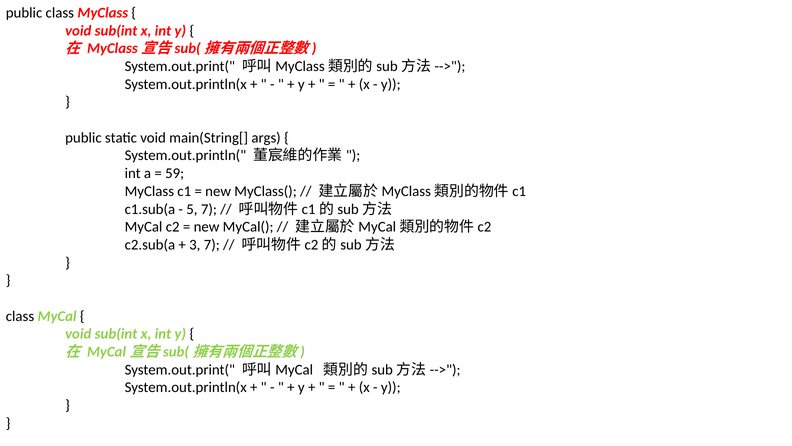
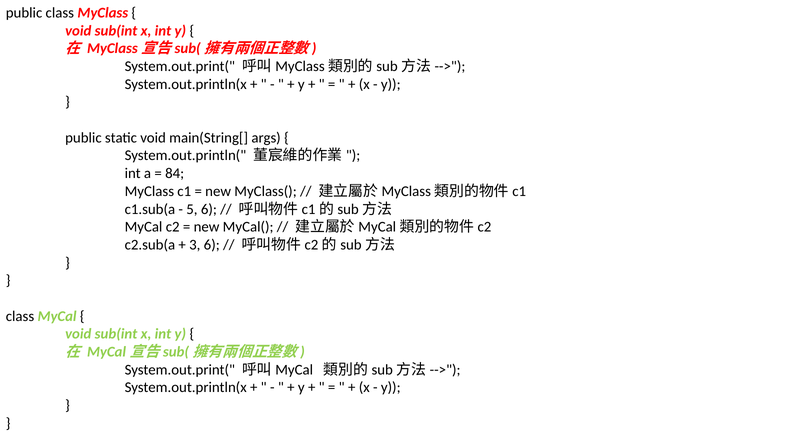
59: 59 -> 84
5 7: 7 -> 6
3 7: 7 -> 6
